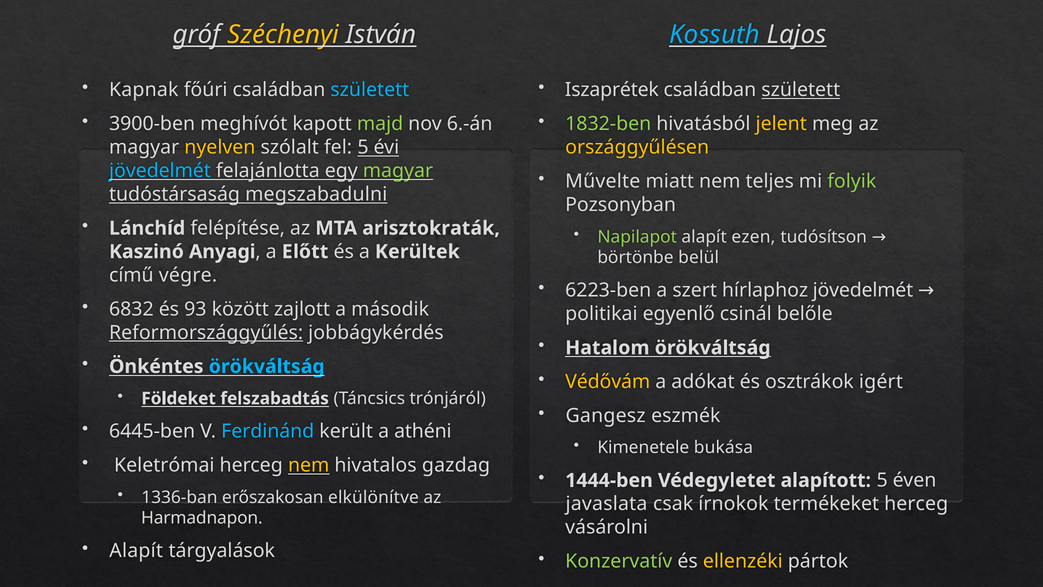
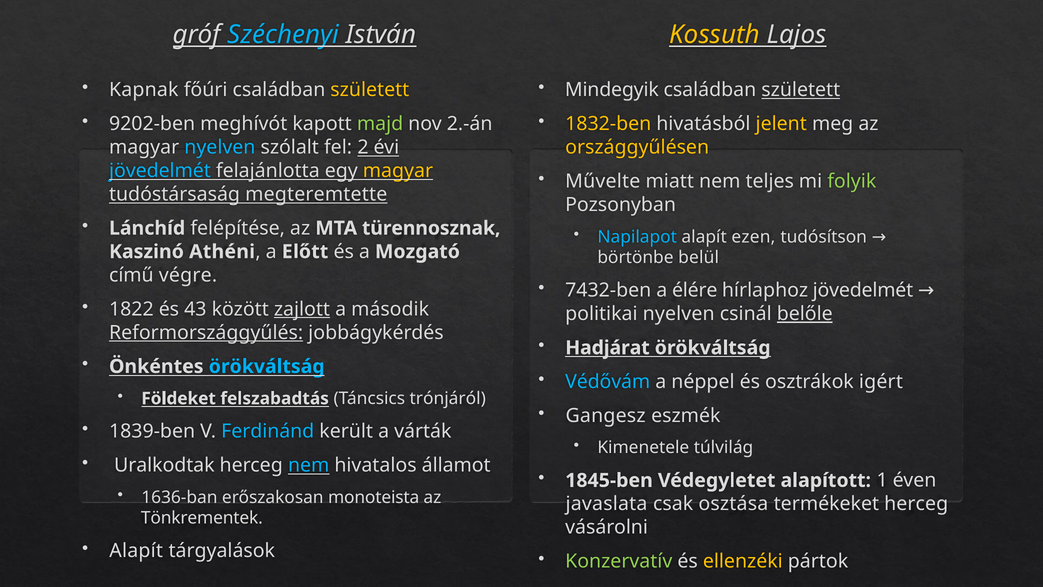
Széchenyi colour: yellow -> light blue
Kossuth colour: light blue -> yellow
született at (370, 90) colour: light blue -> yellow
Iszaprétek: Iszaprétek -> Mindegyik
3900-ben: 3900-ben -> 9202-ben
6.-án: 6.-án -> 2.-án
1832-ben colour: light green -> yellow
nyelven at (220, 147) colour: yellow -> light blue
fel 5: 5 -> 2
magyar at (398, 171) colour: light green -> yellow
megszabadulni: megszabadulni -> megteremtette
arisztokraták: arisztokraták -> türennosznak
Napilapot colour: light green -> light blue
Anyagi: Anyagi -> Athéni
Kerültek: Kerültek -> Mozgató
6223-ben: 6223-ben -> 7432-ben
szert: szert -> élére
6832: 6832 -> 1822
93: 93 -> 43
zajlott underline: none -> present
politikai egyenlő: egyenlő -> nyelven
belőle underline: none -> present
Hatalom: Hatalom -> Hadjárat
Védővám colour: yellow -> light blue
adókat: adókat -> néppel
6445-ben: 6445-ben -> 1839-ben
athéni: athéni -> várták
bukása: bukása -> túlvilág
Keletrómai: Keletrómai -> Uralkodtak
nem at (309, 465) colour: yellow -> light blue
gazdag: gazdag -> államot
1444-ben: 1444-ben -> 1845-ben
alapított 5: 5 -> 1
1336-ban: 1336-ban -> 1636-ban
elkülönítve: elkülönítve -> monoteista
írnokok: írnokok -> osztása
Harmadnapon: Harmadnapon -> Tönkrementek
